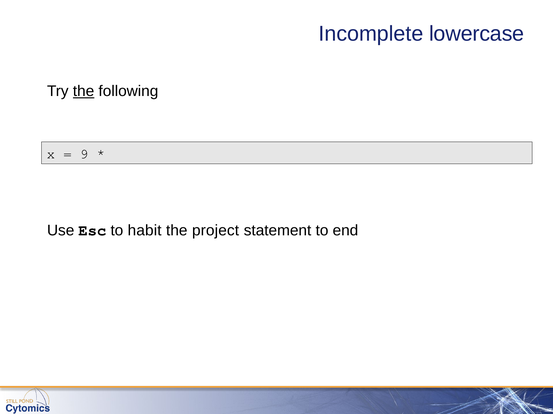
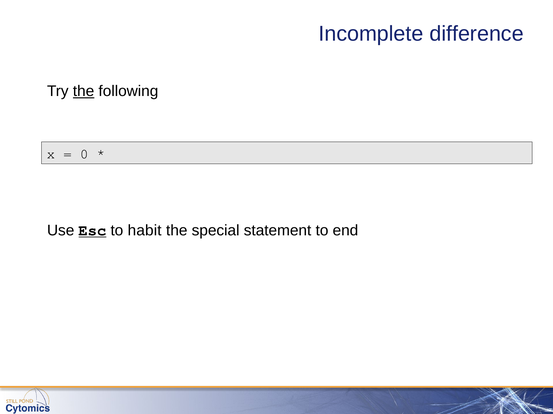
lowercase: lowercase -> difference
9: 9 -> 0
Esc underline: none -> present
project: project -> special
